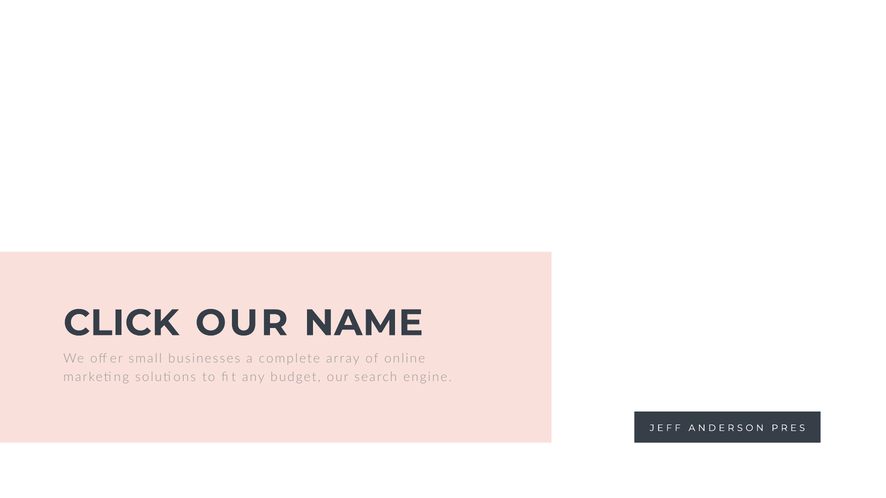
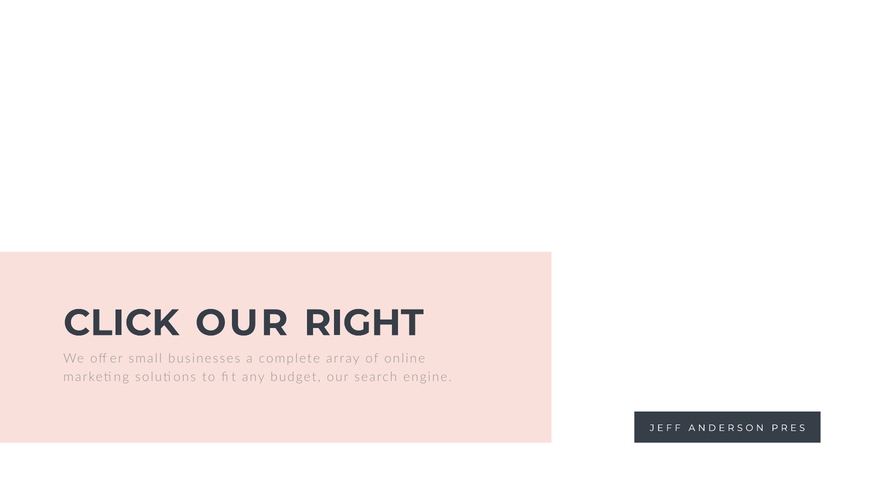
NAME: NAME -> RIGHT
